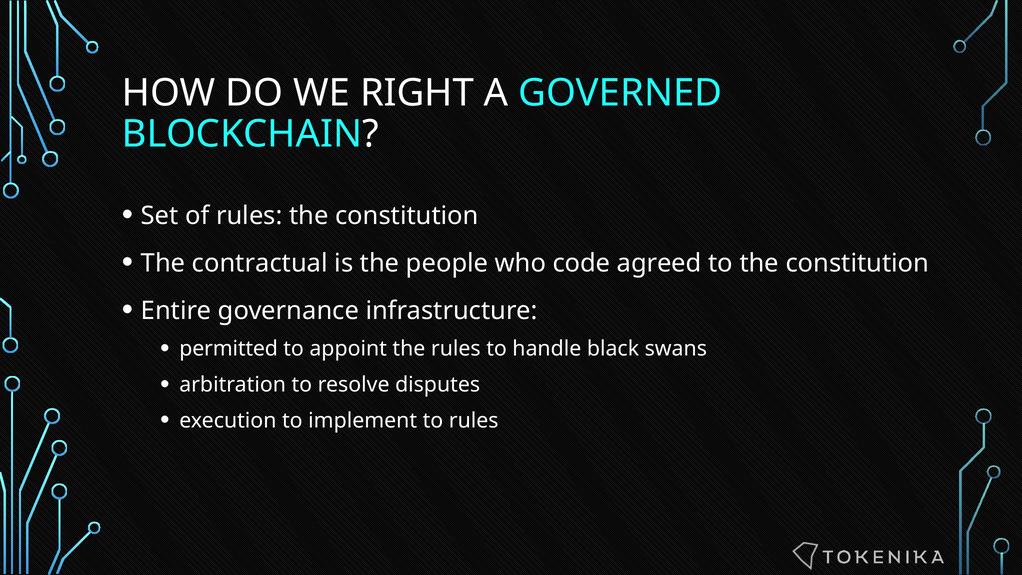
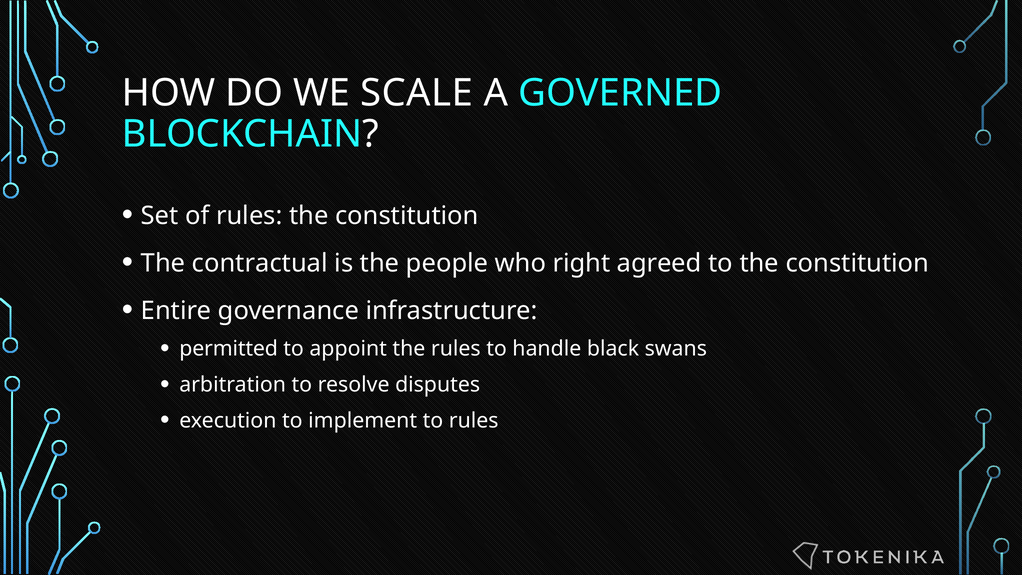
RIGHT: RIGHT -> SCALE
code: code -> right
